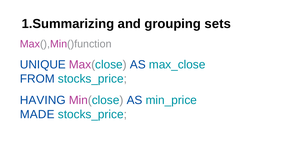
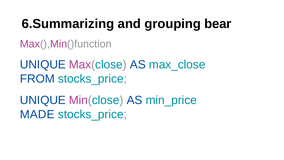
1.Summarizing: 1.Summarizing -> 6.Summarizing
sets: sets -> bear
HAVING at (43, 100): HAVING -> UNIQUE
